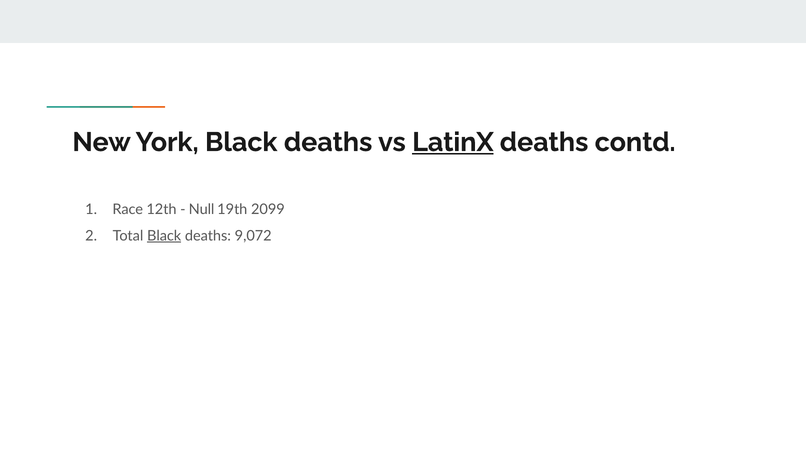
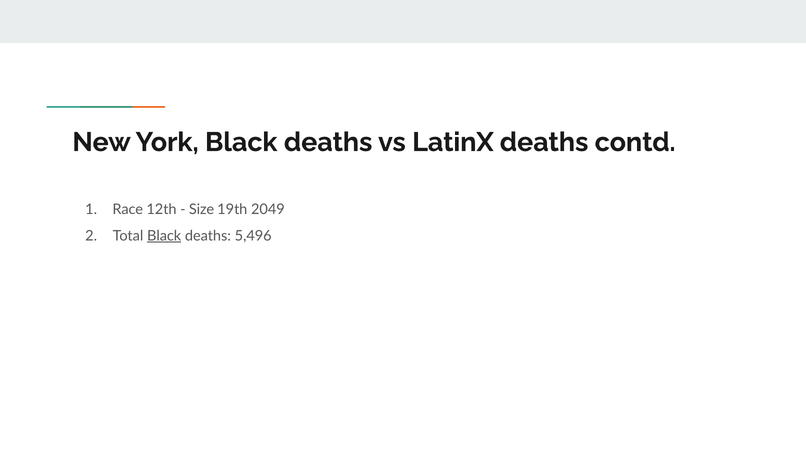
LatinX underline: present -> none
Null: Null -> Size
2099: 2099 -> 2049
9,072: 9,072 -> 5,496
